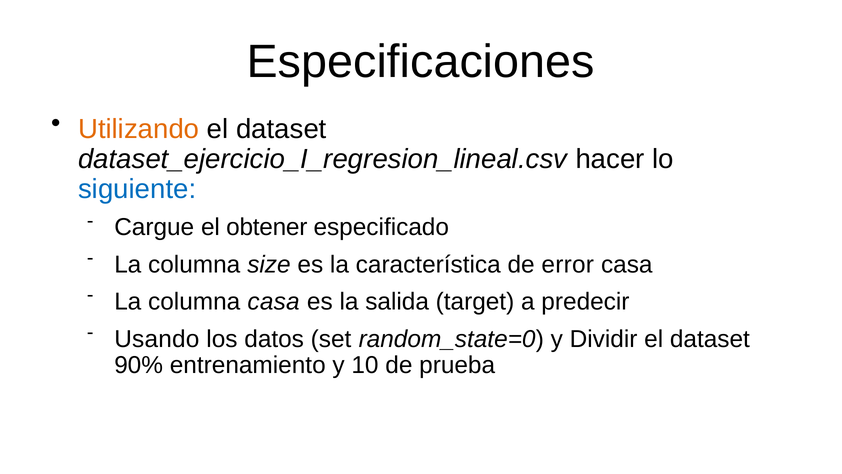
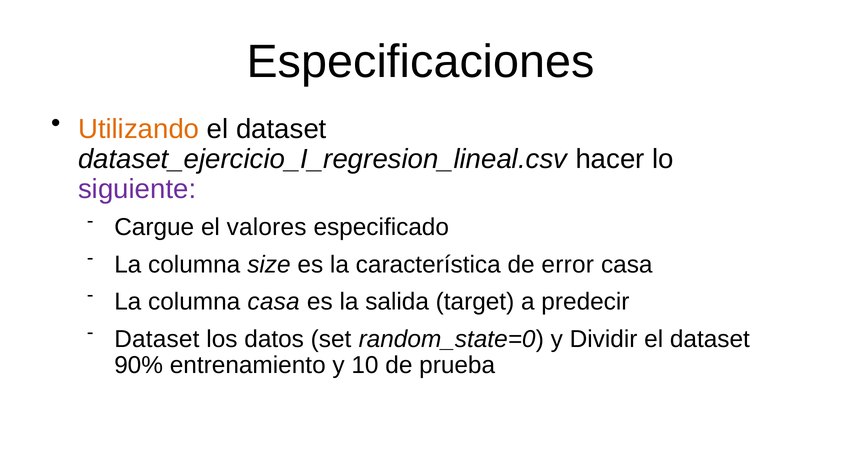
siguiente colour: blue -> purple
obtener: obtener -> valores
Usando at (157, 339): Usando -> Dataset
